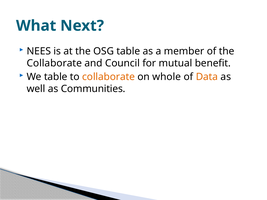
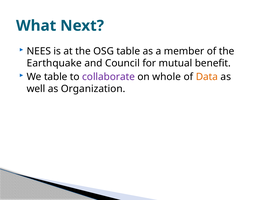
Collaborate at (54, 63): Collaborate -> Earthquake
collaborate at (109, 77) colour: orange -> purple
Communities: Communities -> Organization
